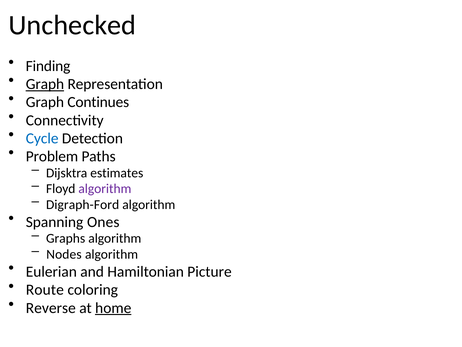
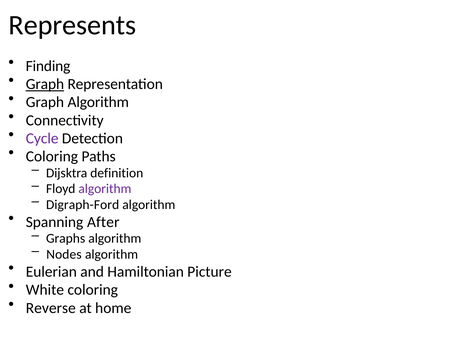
Unchecked: Unchecked -> Represents
Graph Continues: Continues -> Algorithm
Cycle colour: blue -> purple
Problem at (52, 156): Problem -> Coloring
estimates: estimates -> definition
Ones: Ones -> After
Route: Route -> White
home underline: present -> none
